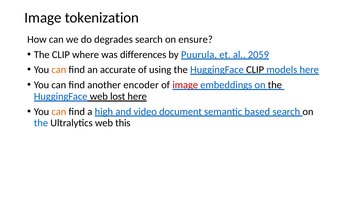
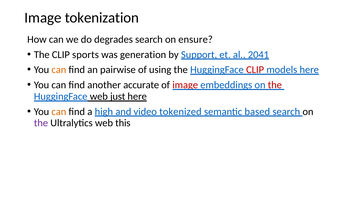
where: where -> sports
differences: differences -> generation
Puurula: Puurula -> Support
2059: 2059 -> 2041
accurate: accurate -> pairwise
CLIP at (255, 70) colour: black -> red
encoder: encoder -> accurate
the at (275, 85) colour: black -> red
lost: lost -> just
document: document -> tokenized
the at (41, 123) colour: blue -> purple
